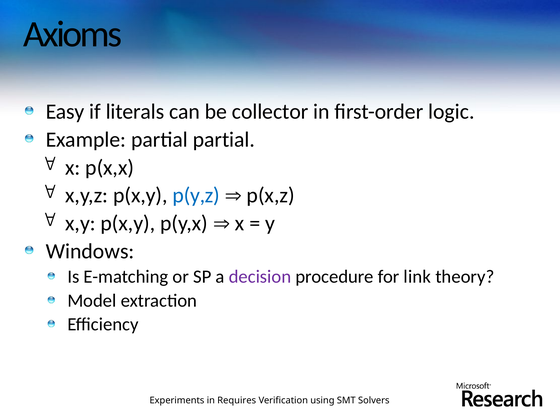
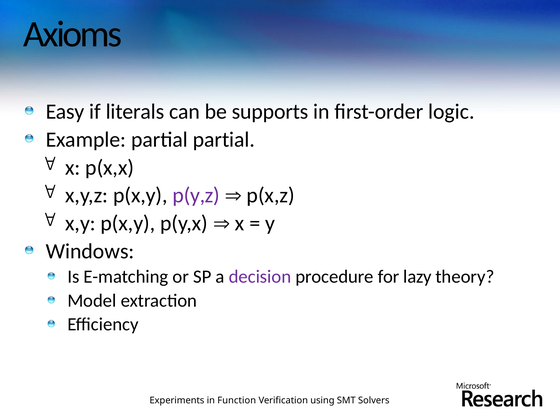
collector: collector -> supports
p(y,z colour: blue -> purple
link: link -> lazy
Requires: Requires -> Function
